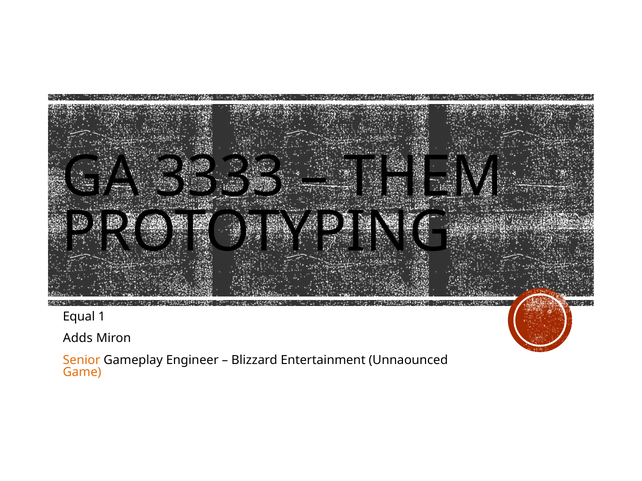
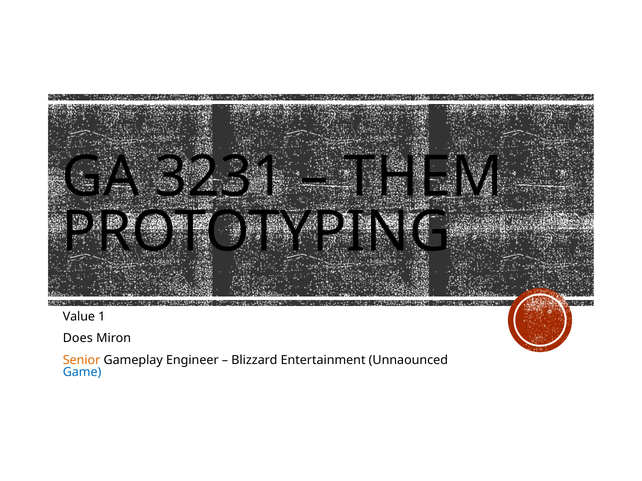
3333: 3333 -> 3231
Equal: Equal -> Value
Adds: Adds -> Does
Game colour: orange -> blue
